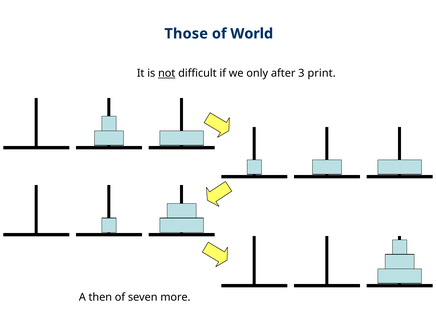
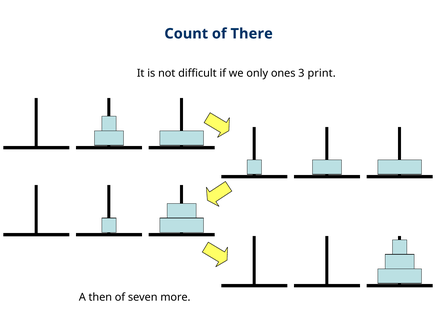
Those: Those -> Count
World: World -> There
not underline: present -> none
after: after -> ones
